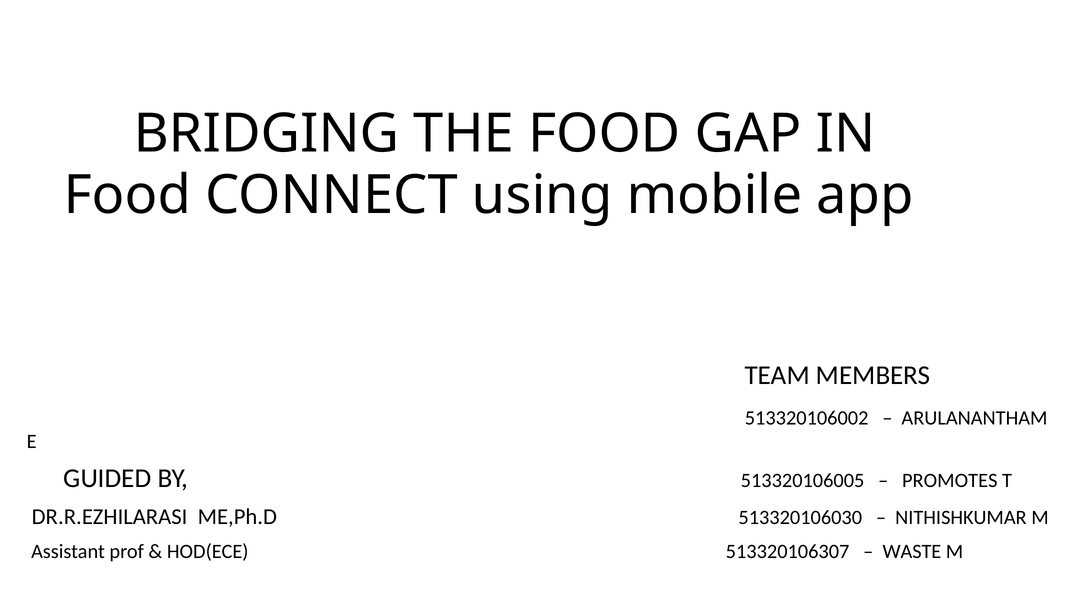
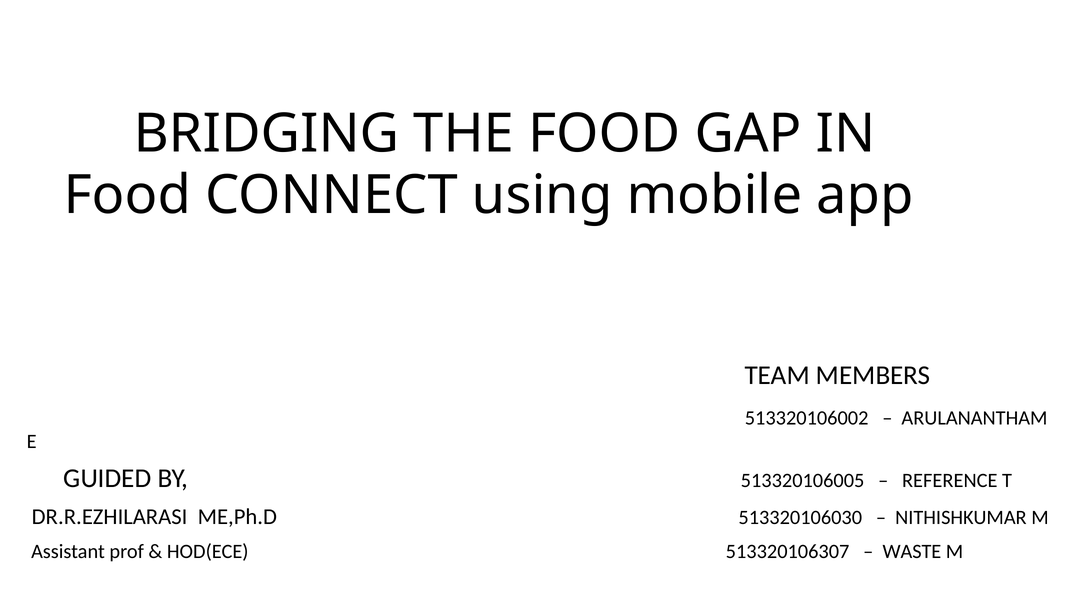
PROMOTES: PROMOTES -> REFERENCE
